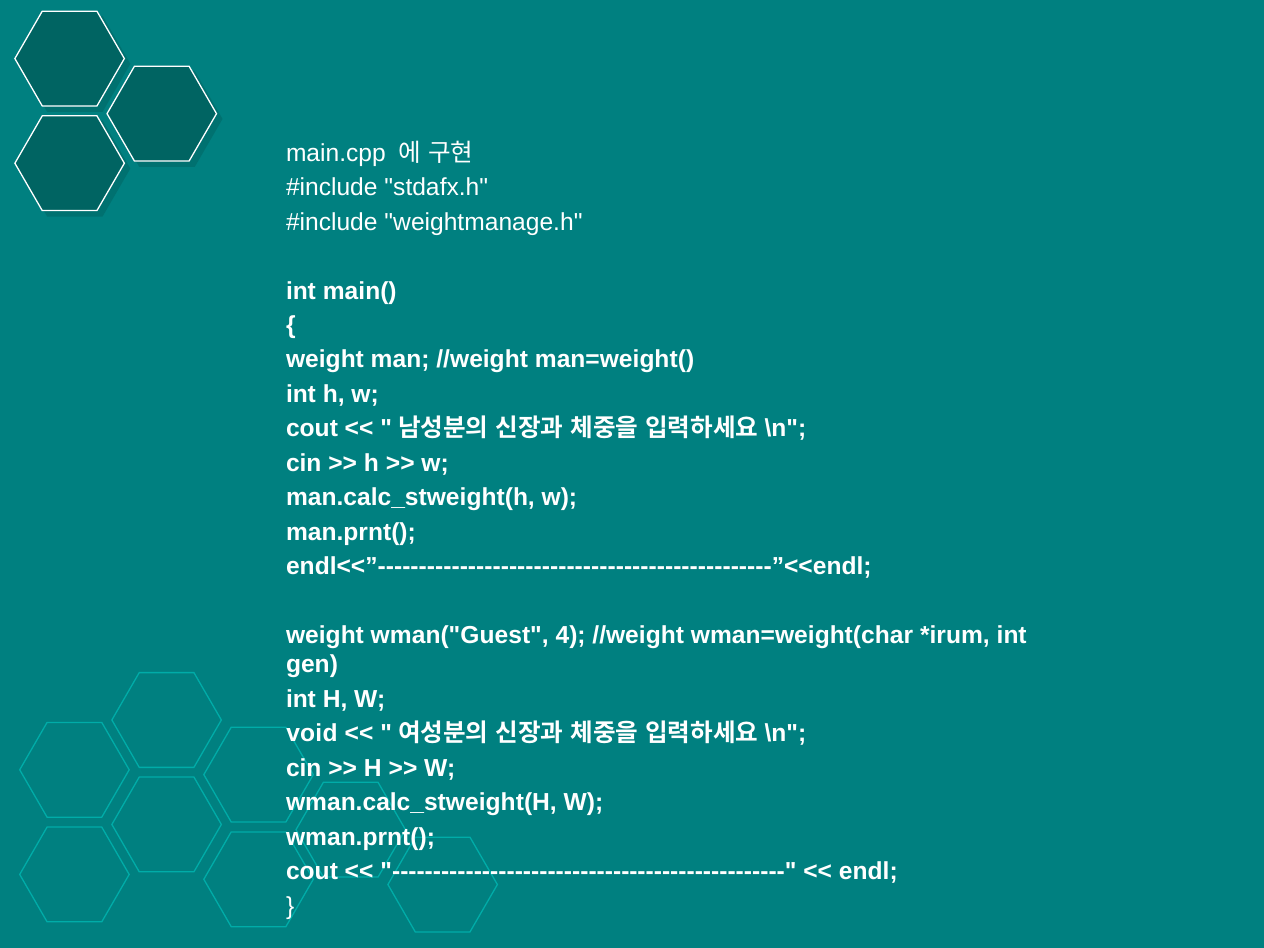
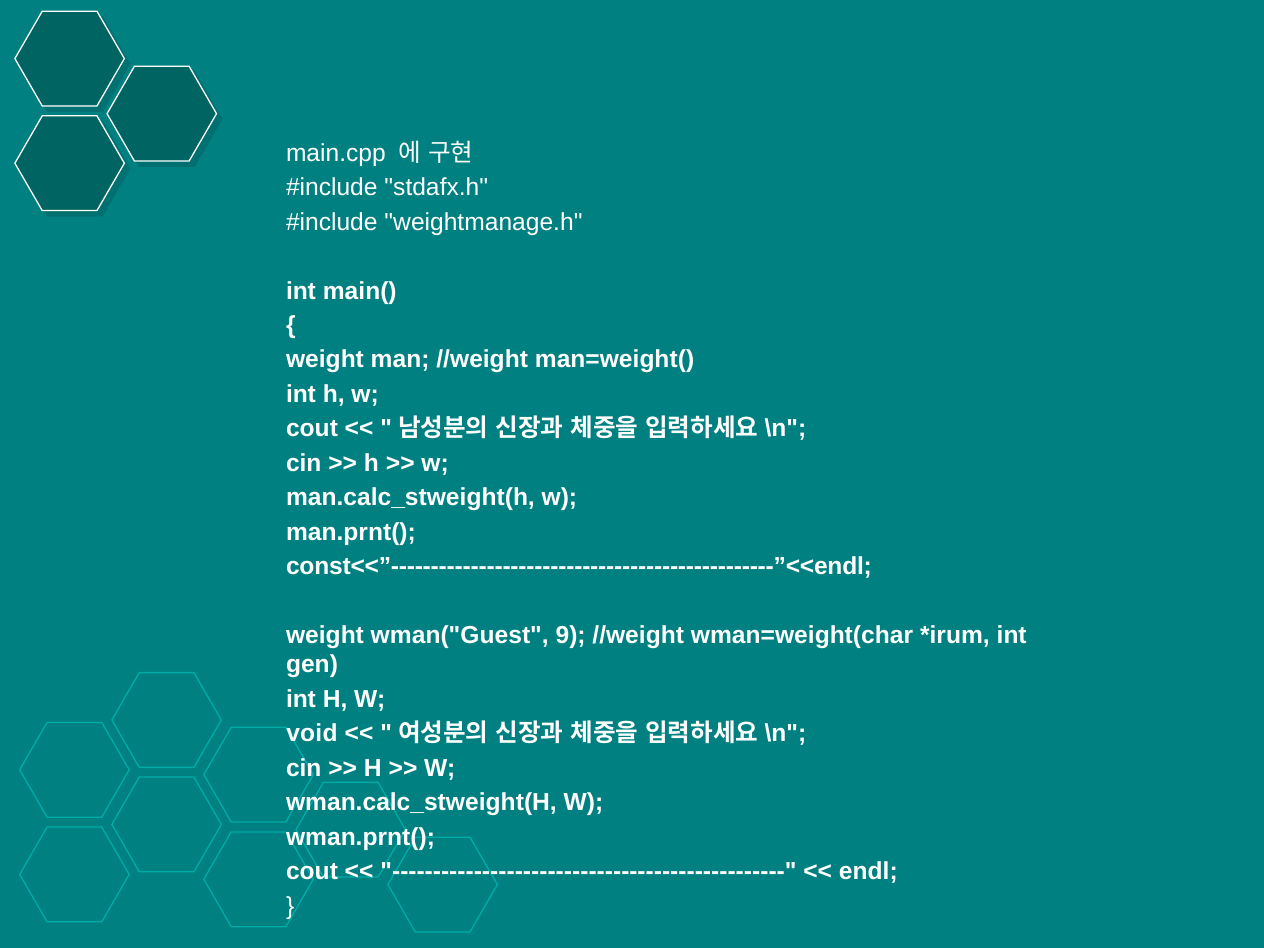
endl<<”------------------------------------------------”<<endl: endl<<”------------------------------------------------”<<endl -> const<<”------------------------------------------------”<<endl
4: 4 -> 9
